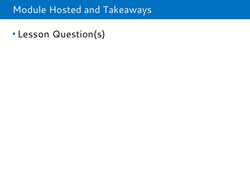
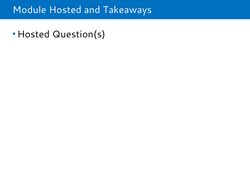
Lesson at (33, 34): Lesson -> Hosted
